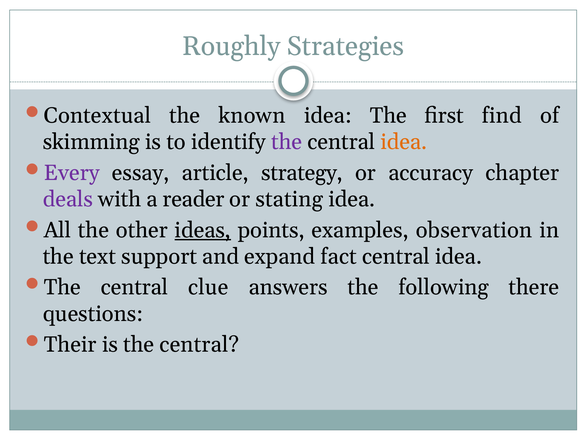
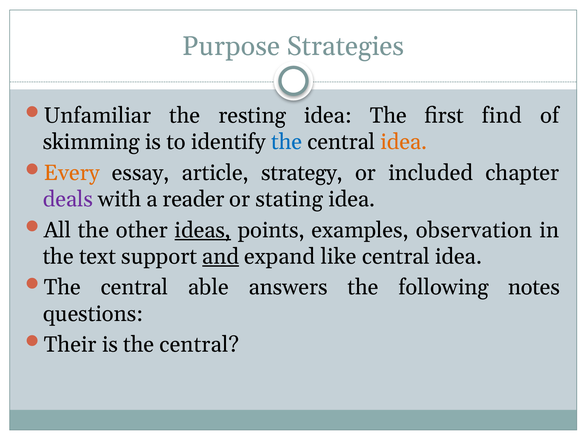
Roughly: Roughly -> Purpose
Contextual: Contextual -> Unfamiliar
known: known -> resting
the at (287, 142) colour: purple -> blue
Every colour: purple -> orange
accuracy: accuracy -> included
and underline: none -> present
fact: fact -> like
clue: clue -> able
there: there -> notes
